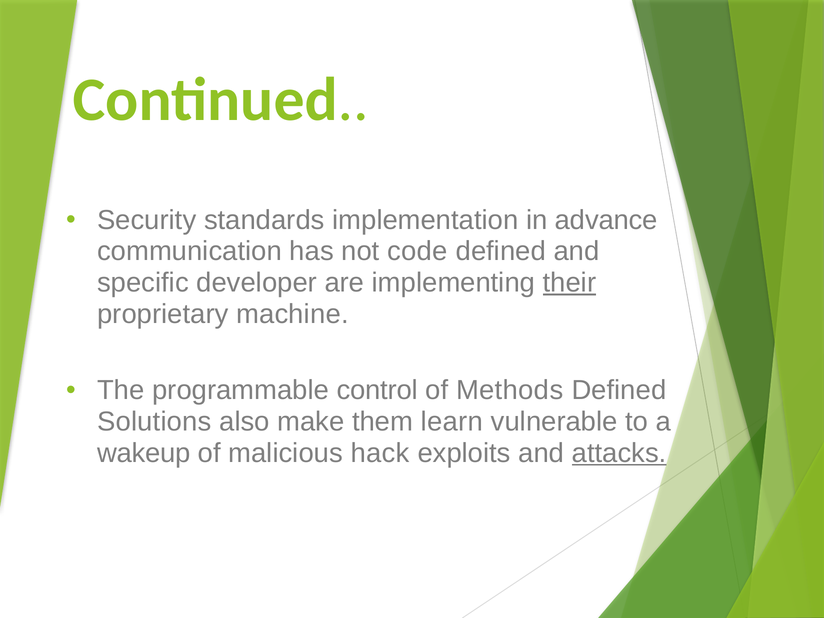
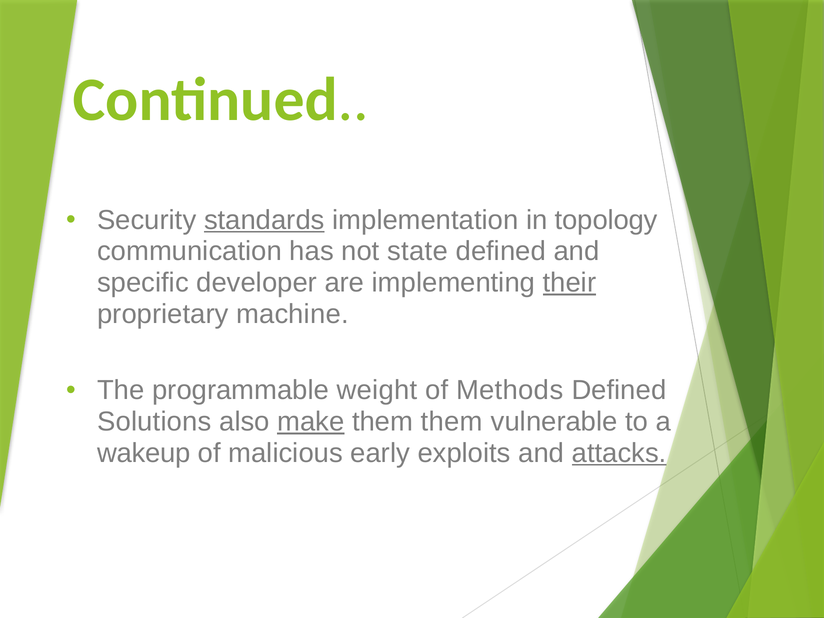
standards underline: none -> present
advance: advance -> topology
code: code -> state
control: control -> weight
make underline: none -> present
them learn: learn -> them
hack: hack -> early
